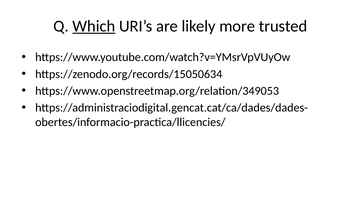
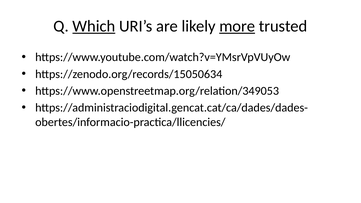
more underline: none -> present
